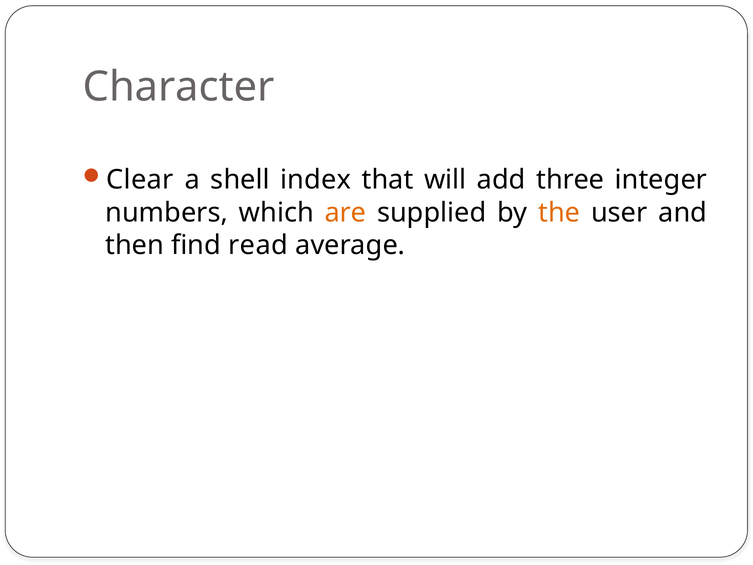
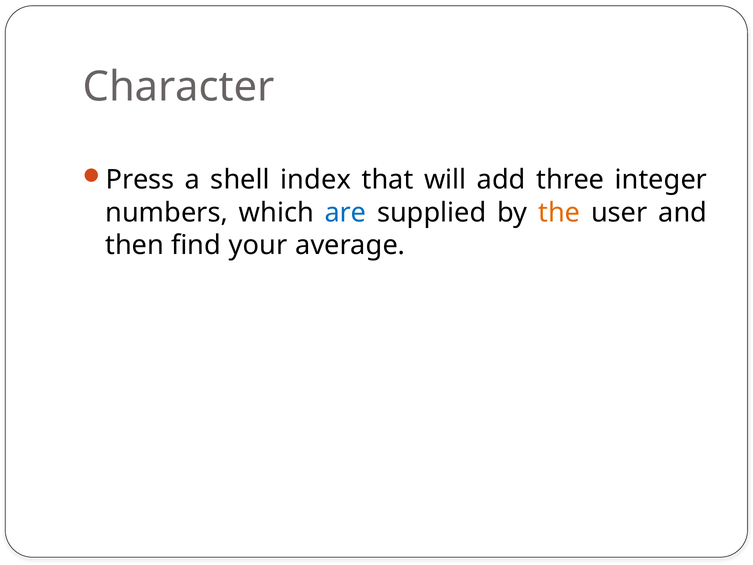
Clear: Clear -> Press
are colour: orange -> blue
read: read -> your
